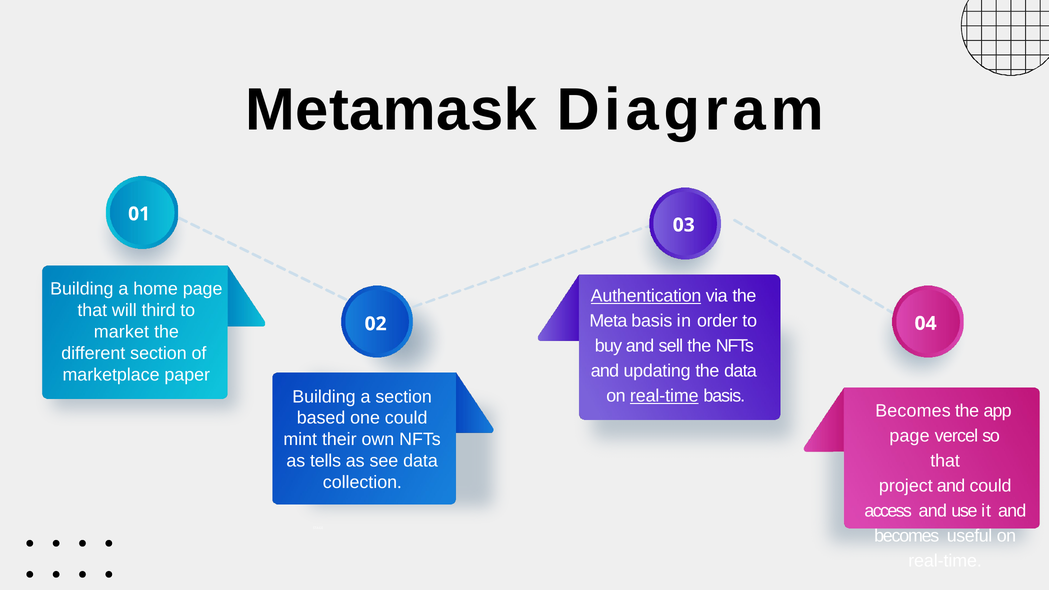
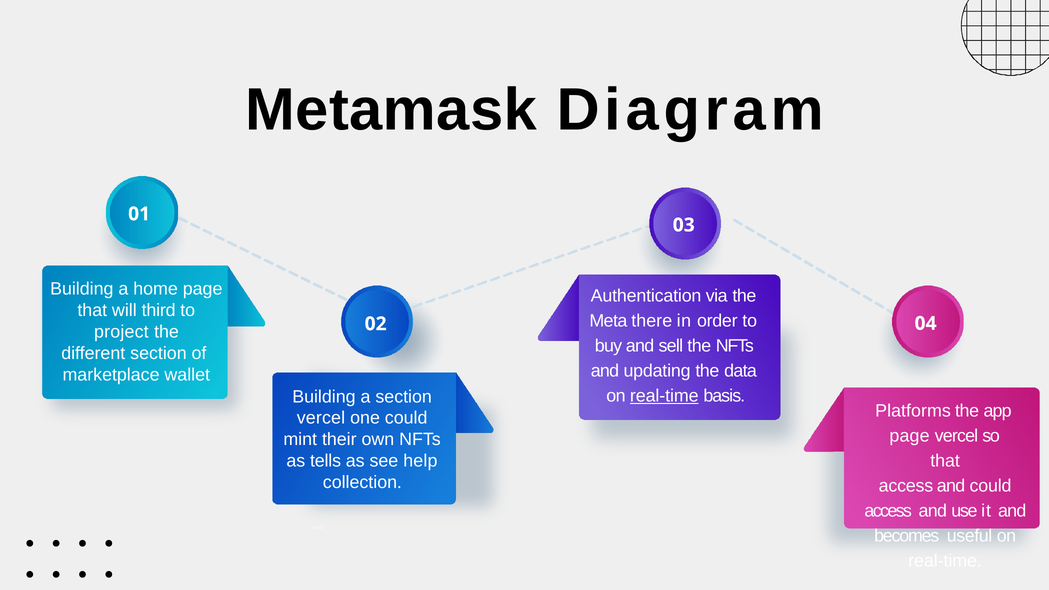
Authentication underline: present -> none
Meta basis: basis -> there
market: market -> project
paper: paper -> wallet
Becomes at (913, 411): Becomes -> Platforms
based at (321, 418): based -> vercel
see data: data -> help
project at (906, 486): project -> access
